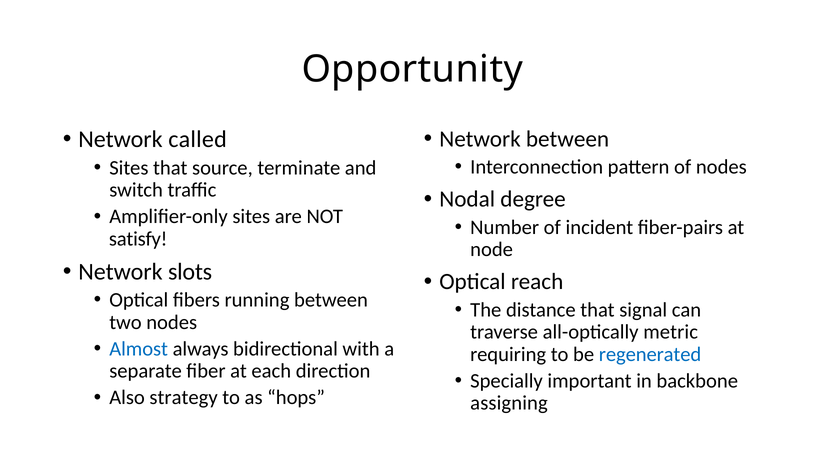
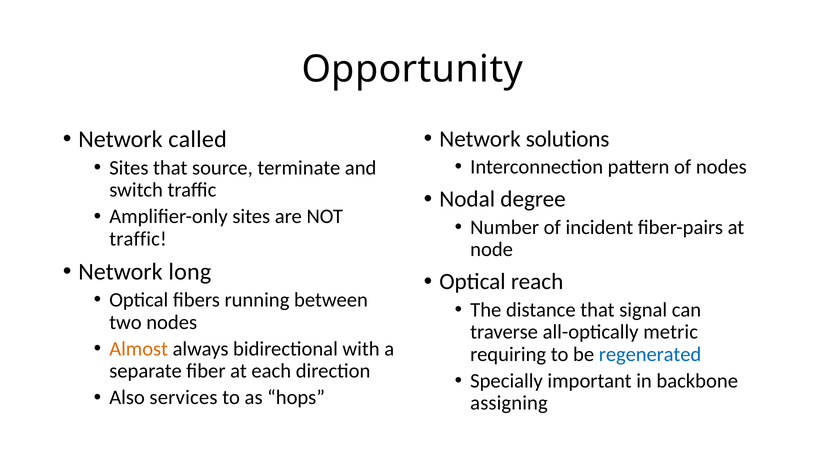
Network between: between -> solutions
satisfy at (138, 239): satisfy -> traffic
slots: slots -> long
Almost colour: blue -> orange
strategy: strategy -> services
